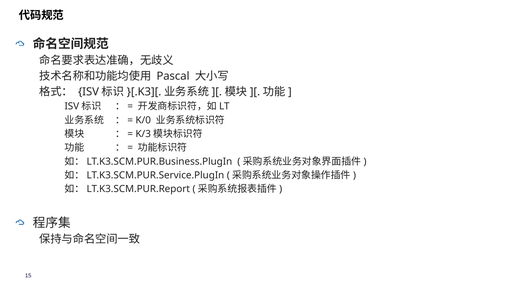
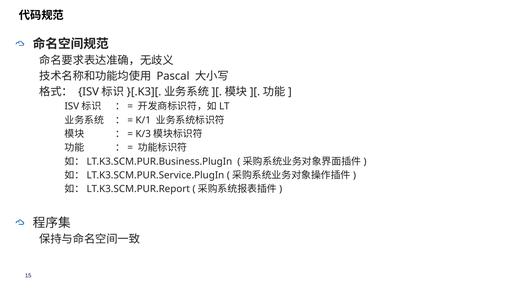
K/0: K/0 -> K/1
